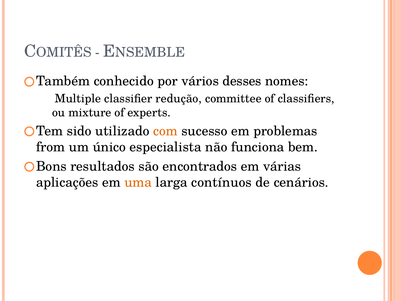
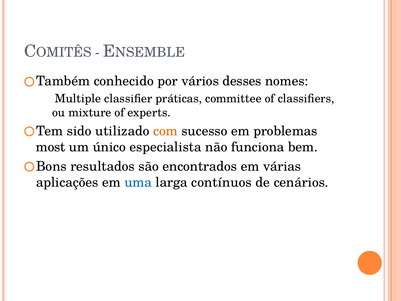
redução: redução -> práticas
from: from -> most
uma colour: orange -> blue
